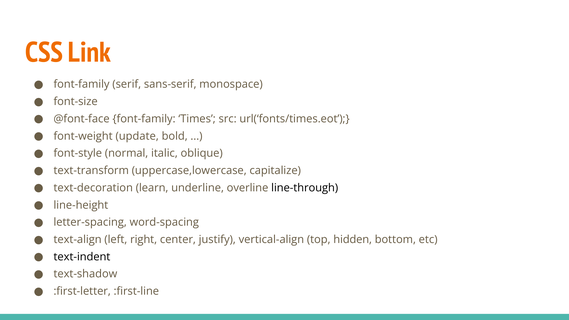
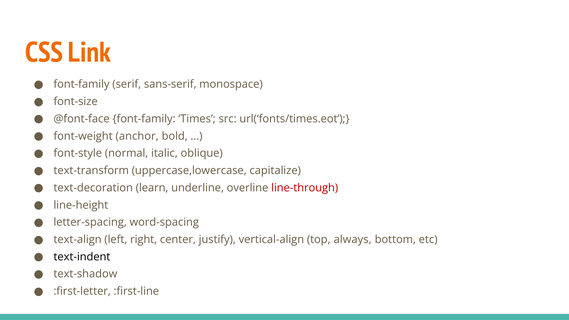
update: update -> anchor
line-through colour: black -> red
hidden: hidden -> always
